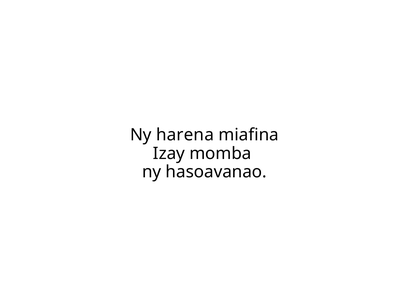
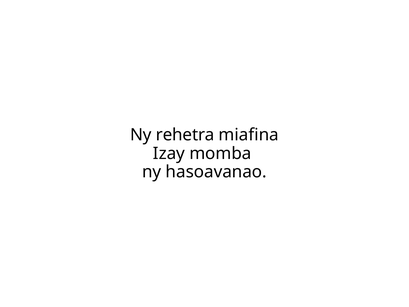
harena: harena -> rehetra
